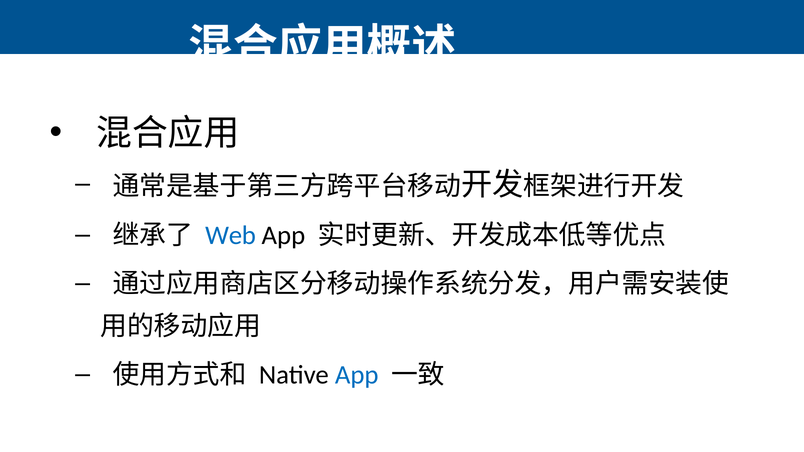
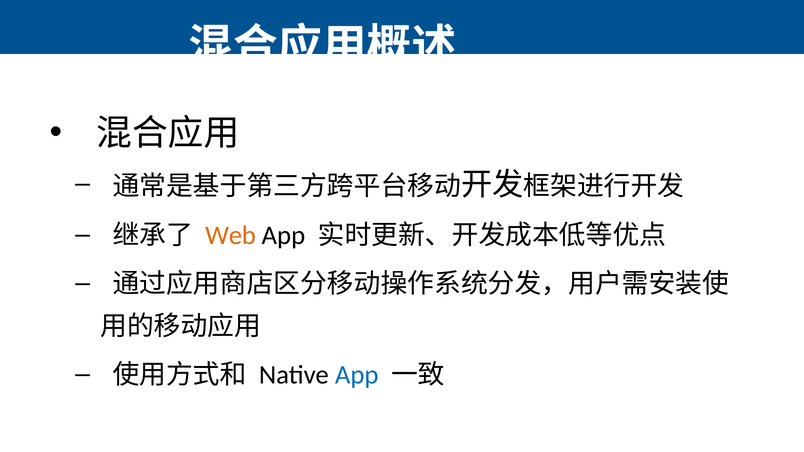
Web colour: blue -> orange
